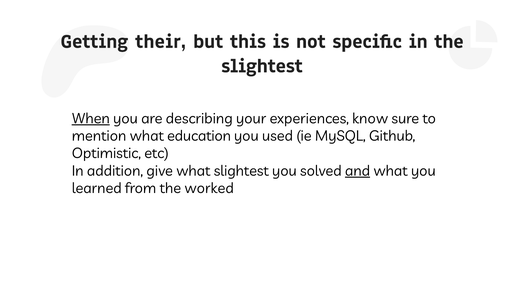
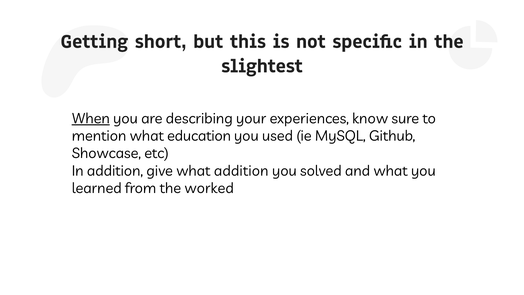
their: their -> short
Optimistic: Optimistic -> Showcase
what slightest: slightest -> addition
and underline: present -> none
